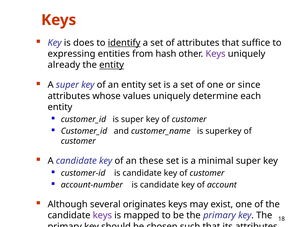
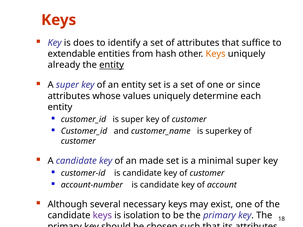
identify underline: present -> none
expressing: expressing -> extendable
Keys at (216, 54) colour: purple -> orange
these: these -> made
originates: originates -> necessary
mapped: mapped -> isolation
